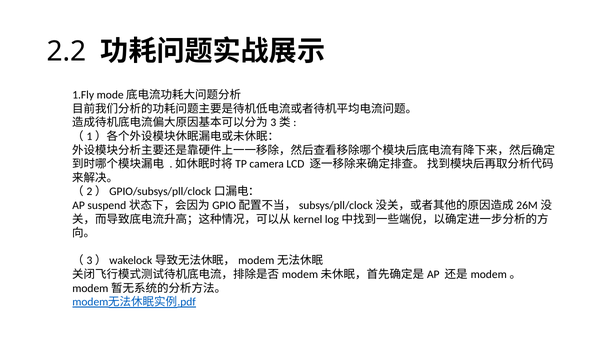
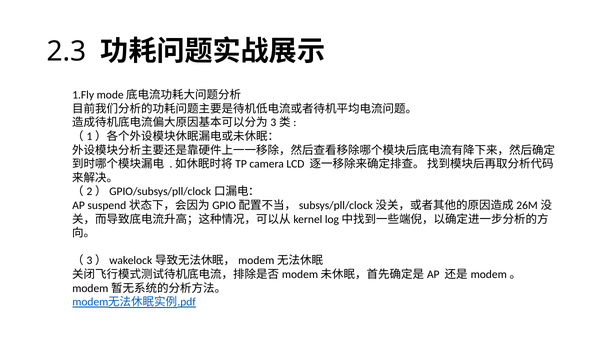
2.2: 2.2 -> 2.3
